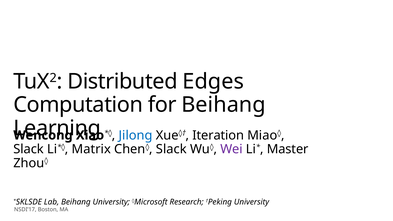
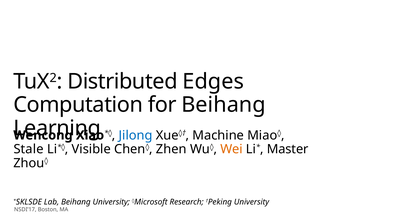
Iteration: Iteration -> Machine
Slack at (29, 149): Slack -> Stale
Matrix: Matrix -> Visible
Slack at (171, 149): Slack -> Zhen
Wei colour: purple -> orange
